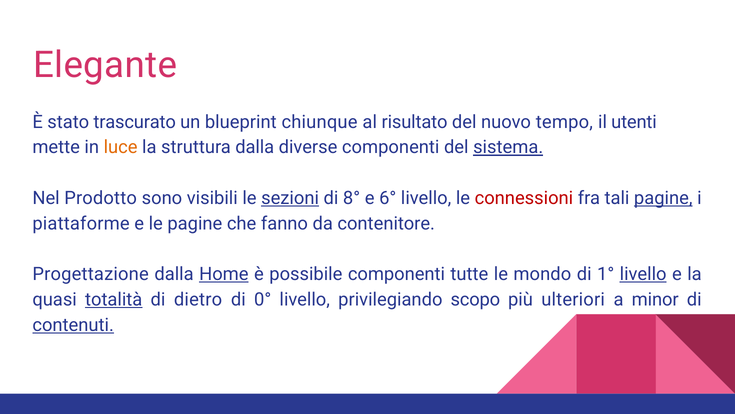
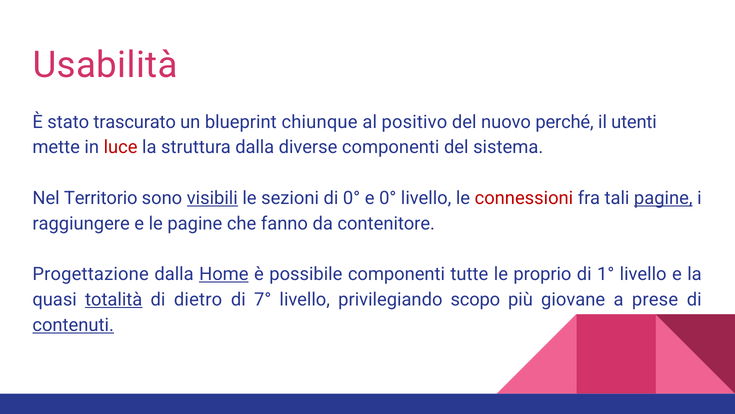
Elegante: Elegante -> Usabilità
risultato: risultato -> positivo
tempo: tempo -> perché
luce colour: orange -> red
sistema underline: present -> none
Prodotto: Prodotto -> Territorio
visibili underline: none -> present
sezioni underline: present -> none
di 8°: 8° -> 0°
e 6°: 6° -> 0°
piattaforme: piattaforme -> raggiungere
mondo: mondo -> proprio
livello at (643, 274) underline: present -> none
0°: 0° -> 7°
ulteriori: ulteriori -> giovane
minor: minor -> prese
